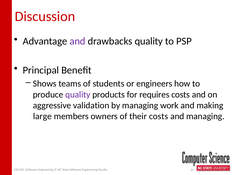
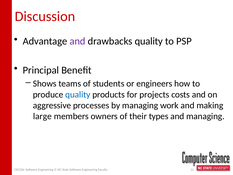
quality at (78, 94) colour: purple -> blue
requires: requires -> projects
validation: validation -> processes
their costs: costs -> types
